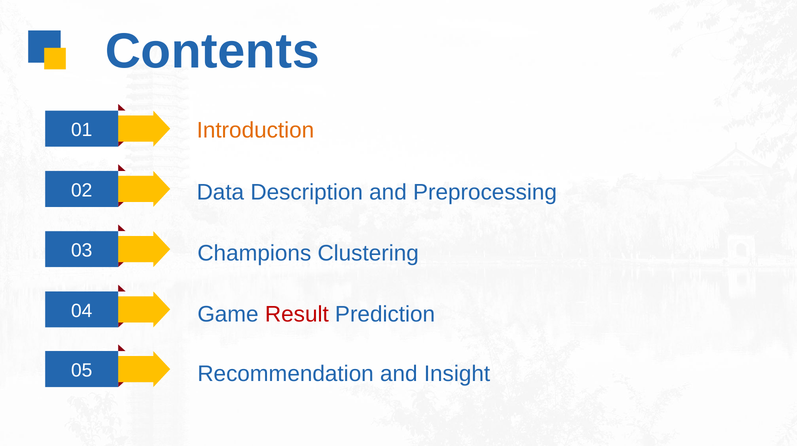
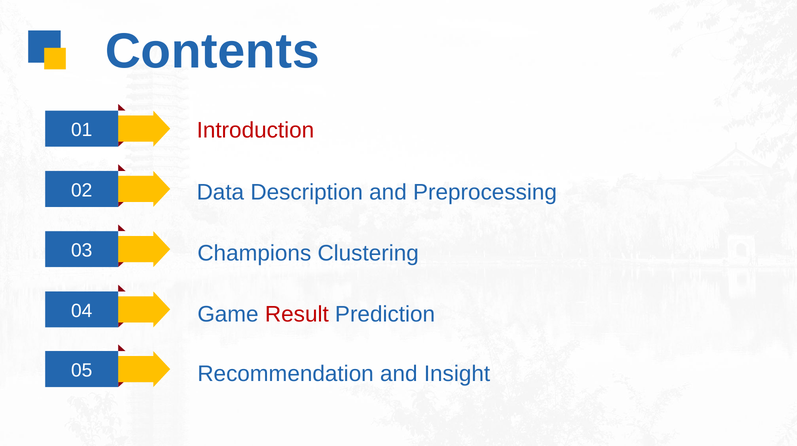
Introduction colour: orange -> red
